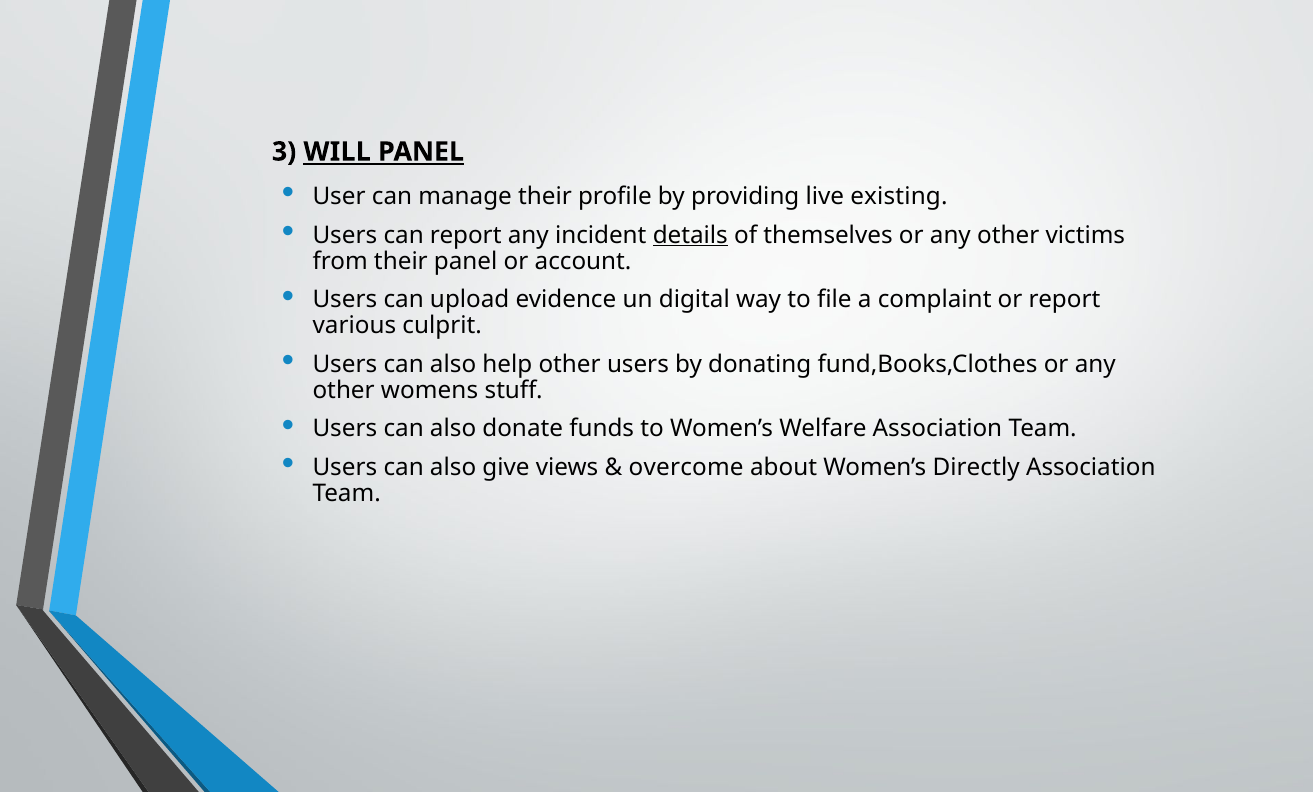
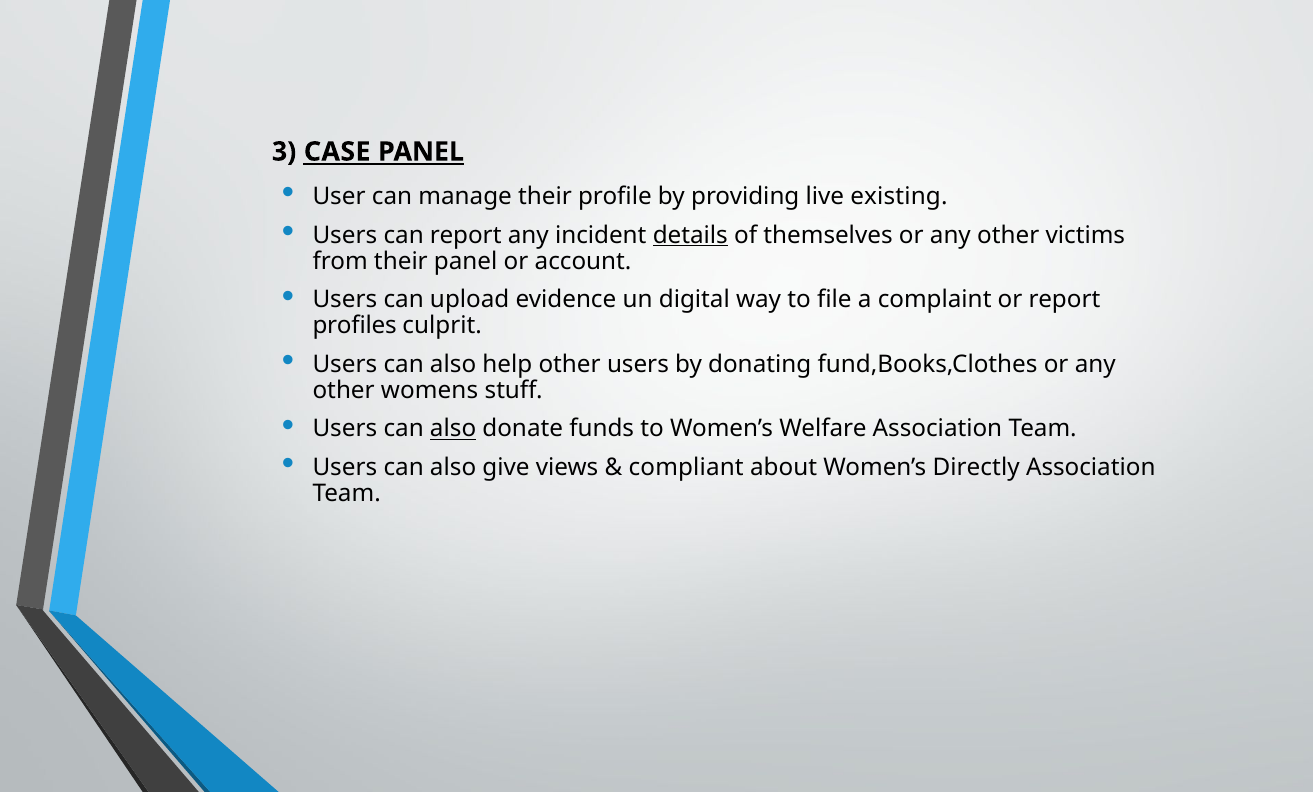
WILL: WILL -> CASE
various: various -> profiles
also at (453, 429) underline: none -> present
overcome: overcome -> compliant
